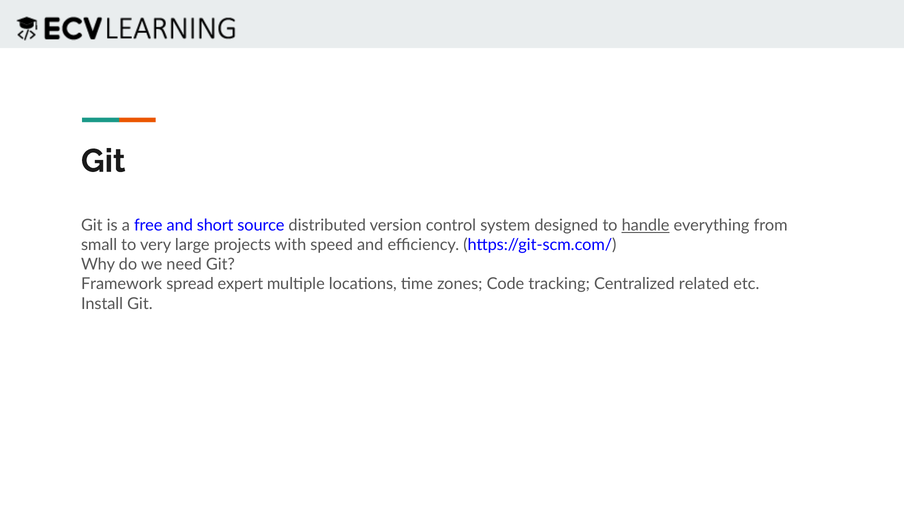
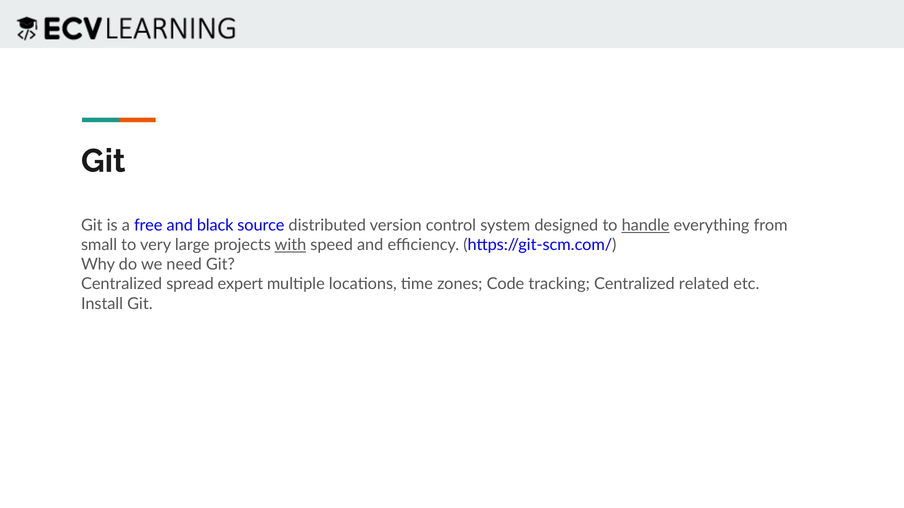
short: short -> black
with underline: none -> present
Framework at (122, 284): Framework -> Centralized
